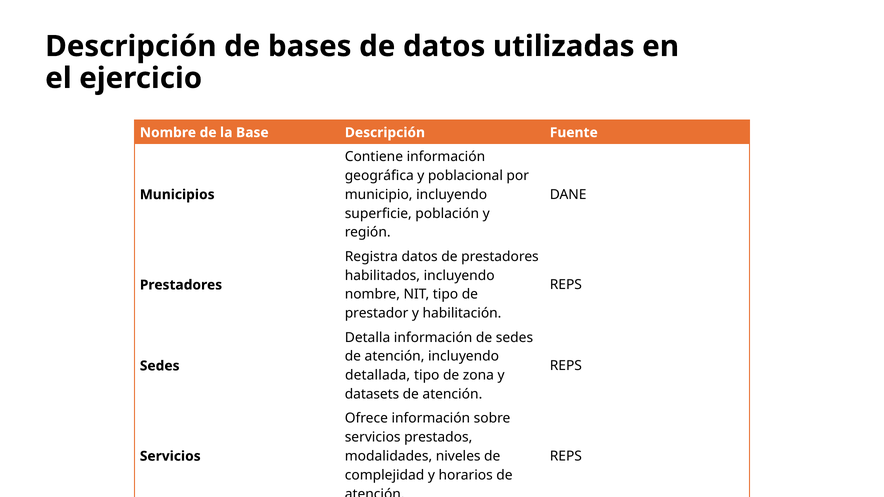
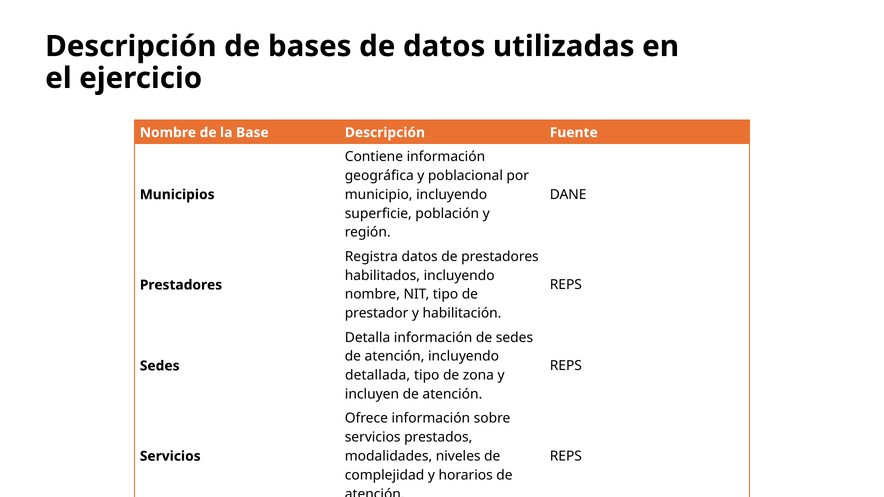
datasets: datasets -> incluyen
